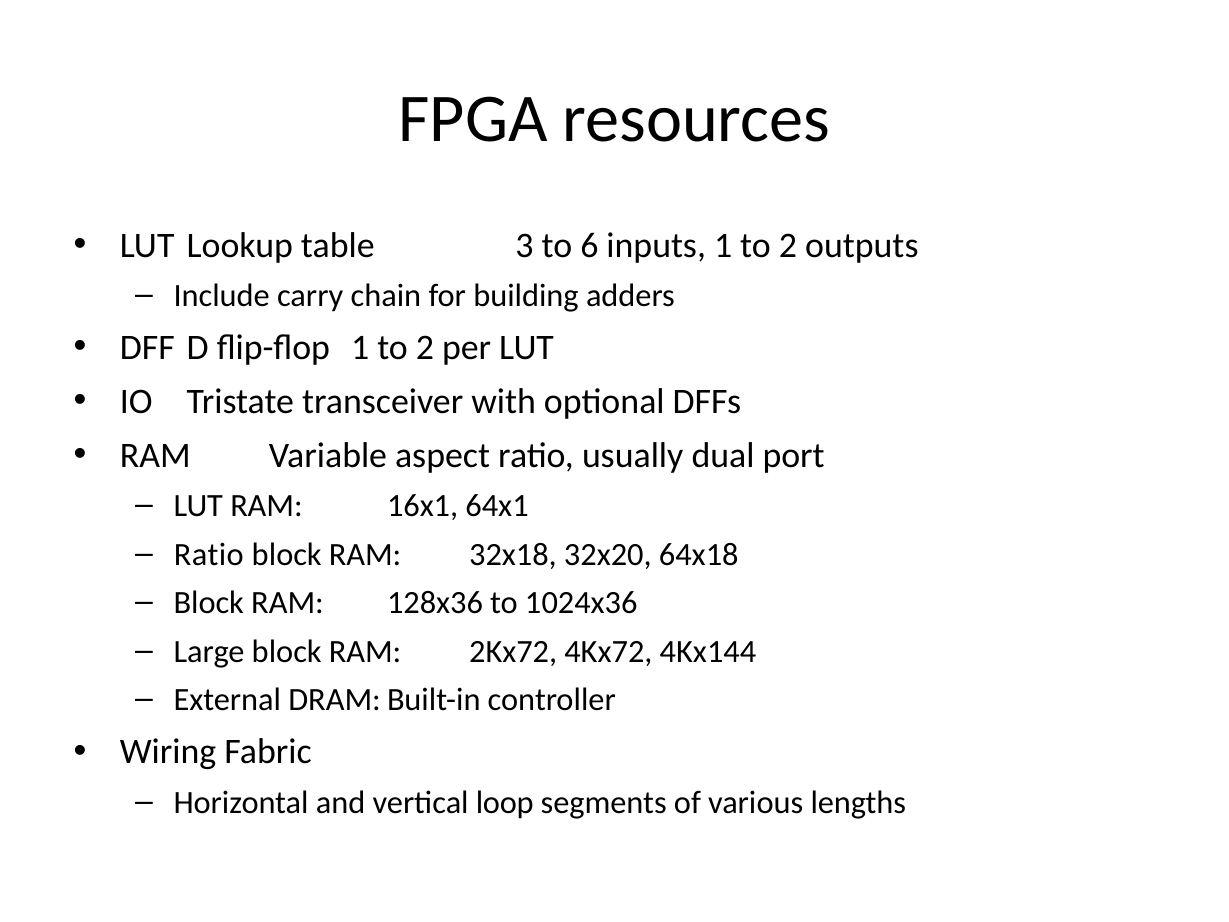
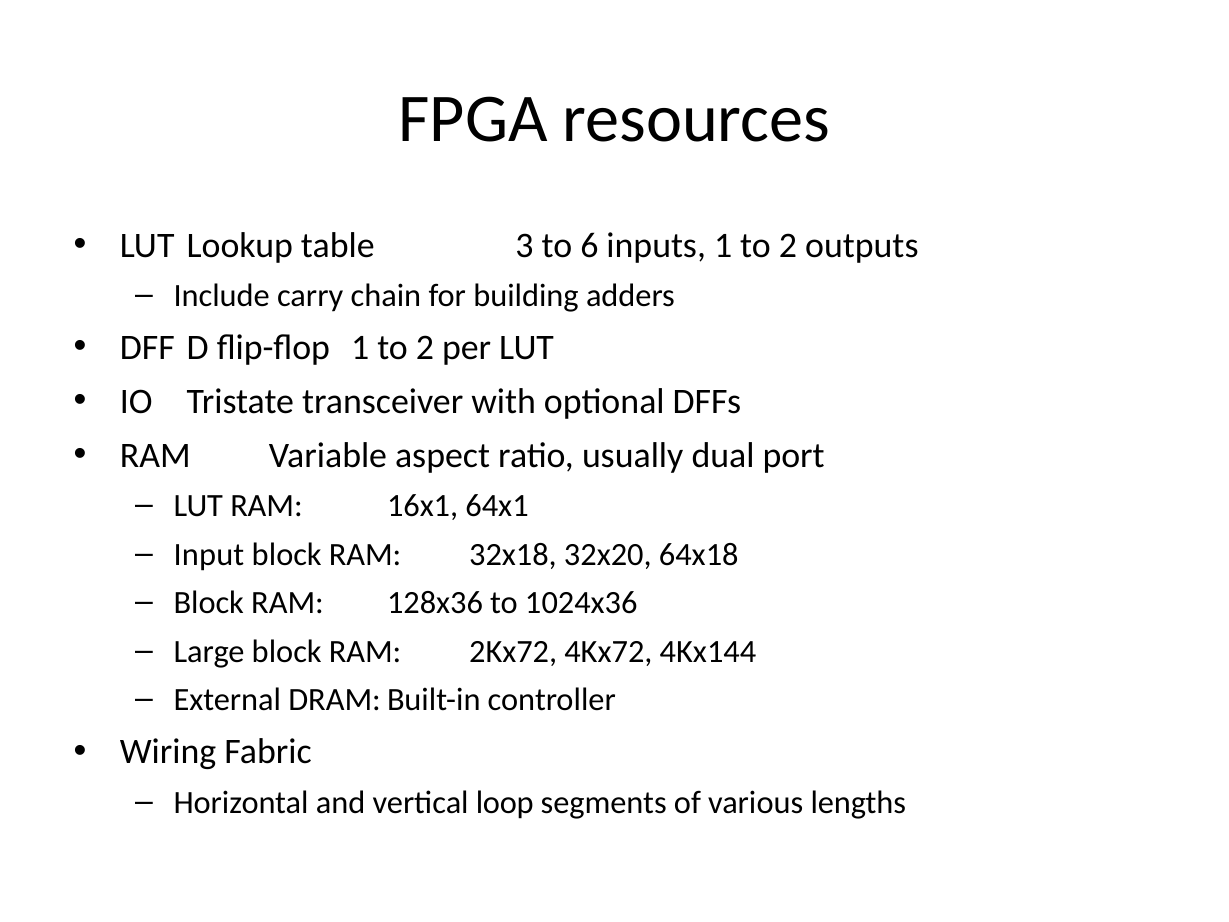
Ratio at (209, 554): Ratio -> Input
